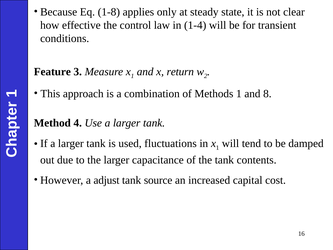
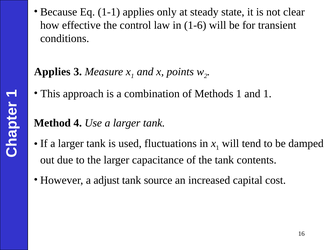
1-8: 1-8 -> 1-1
1-4: 1-4 -> 1-6
Feature at (52, 72): Feature -> Applies
return: return -> points
and 8: 8 -> 1
